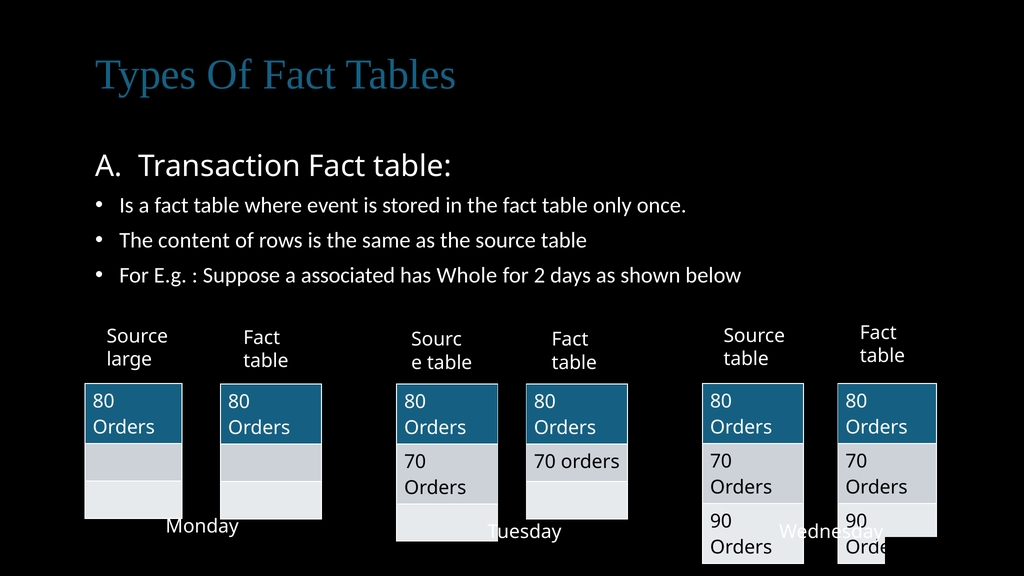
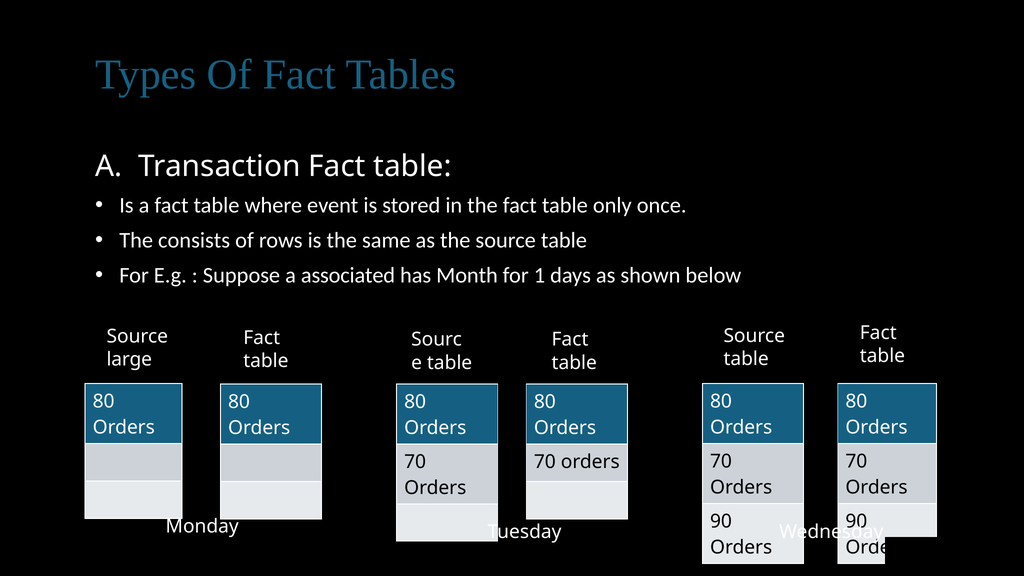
content: content -> consists
Whole: Whole -> Month
2: 2 -> 1
